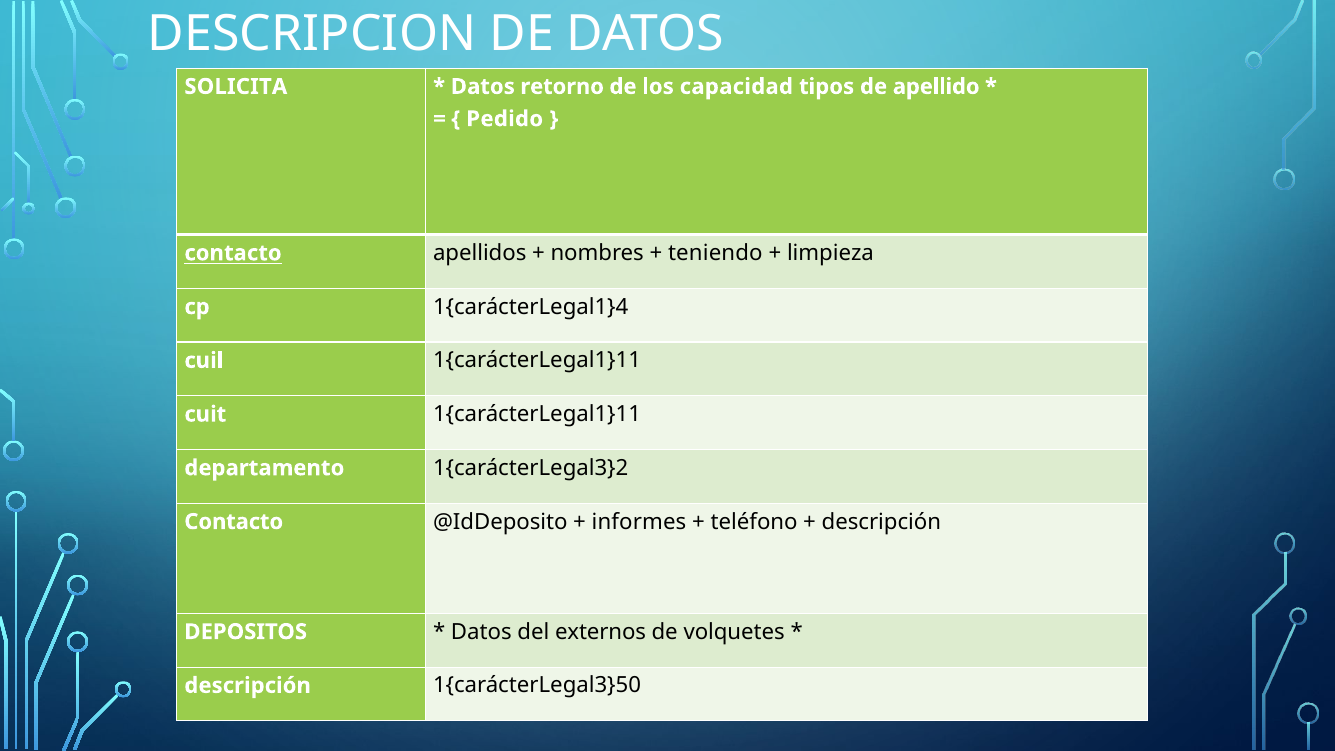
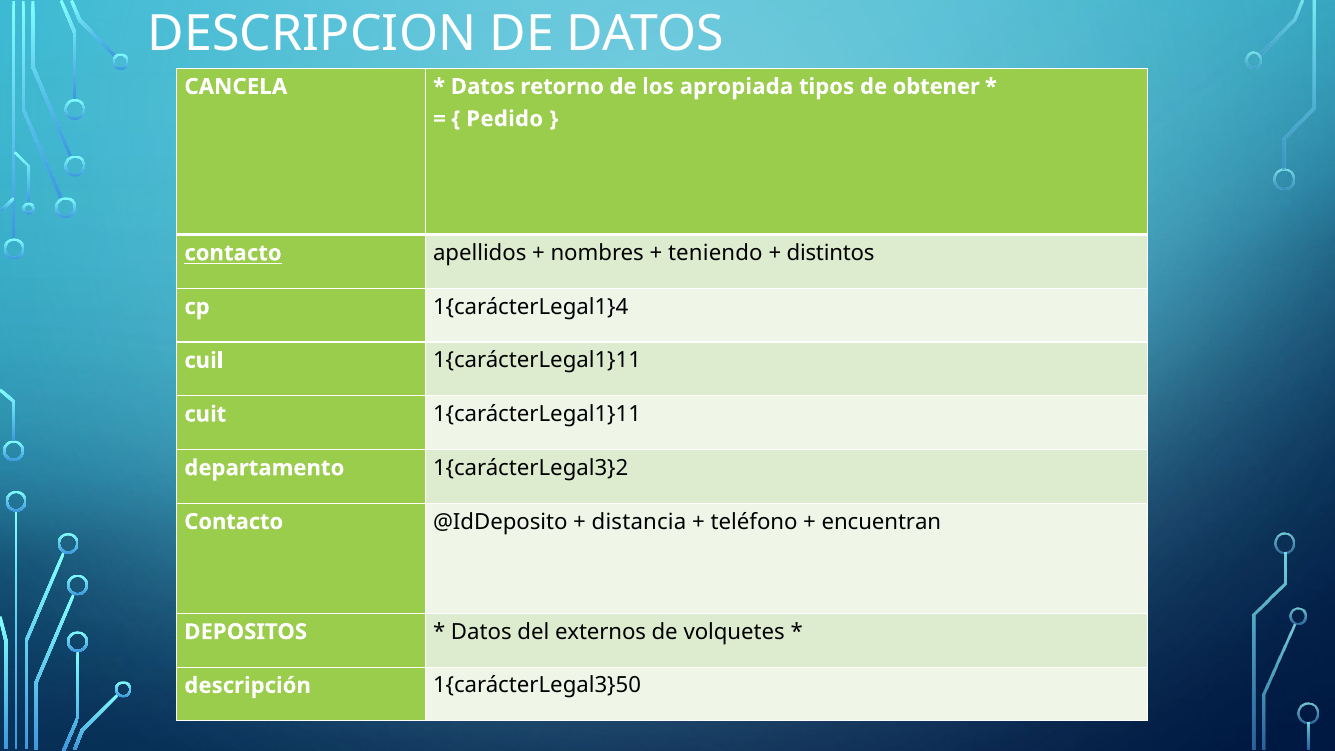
SOLICITA: SOLICITA -> CANCELA
capacidad: capacidad -> apropiada
apellido: apellido -> obtener
limpieza: limpieza -> distintos
informes: informes -> distancia
descripción at (881, 522): descripción -> encuentran
